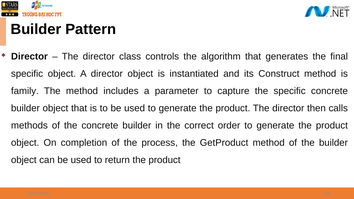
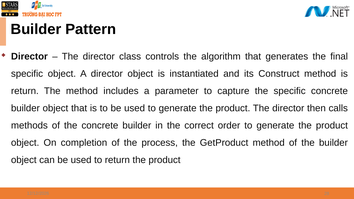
family at (25, 91): family -> return
